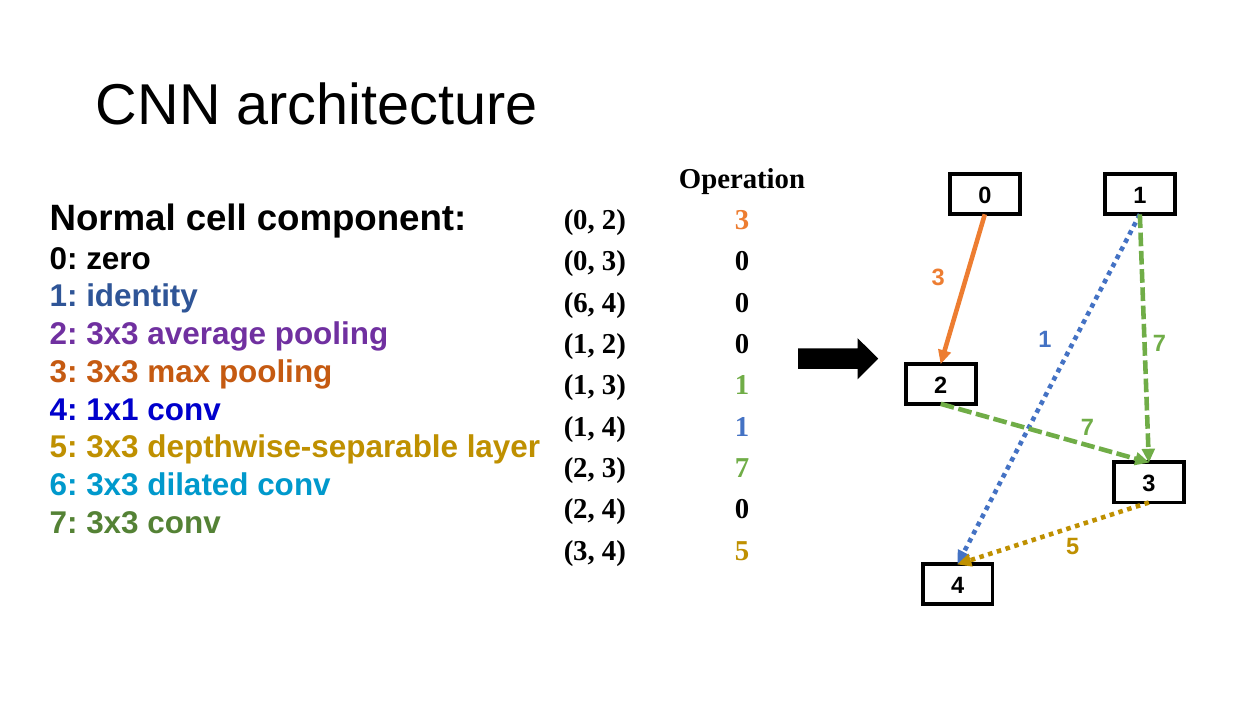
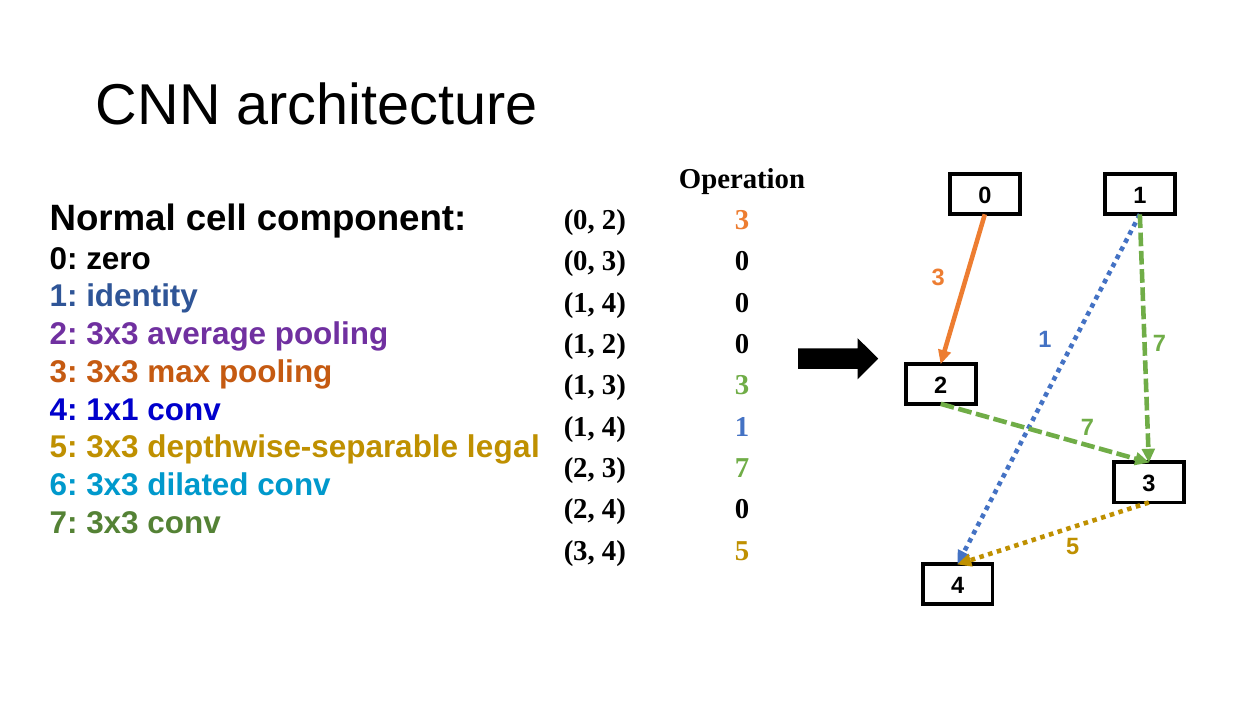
6 at (579, 303): 6 -> 1
3 1: 1 -> 3
layer: layer -> legal
